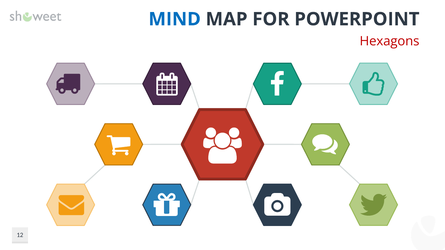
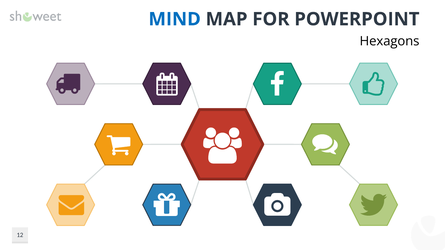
Hexagons colour: red -> black
